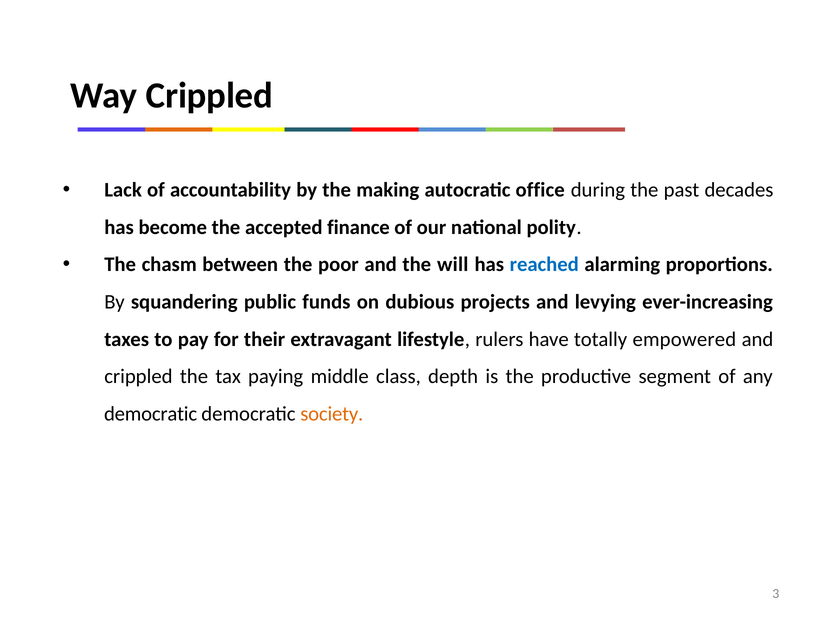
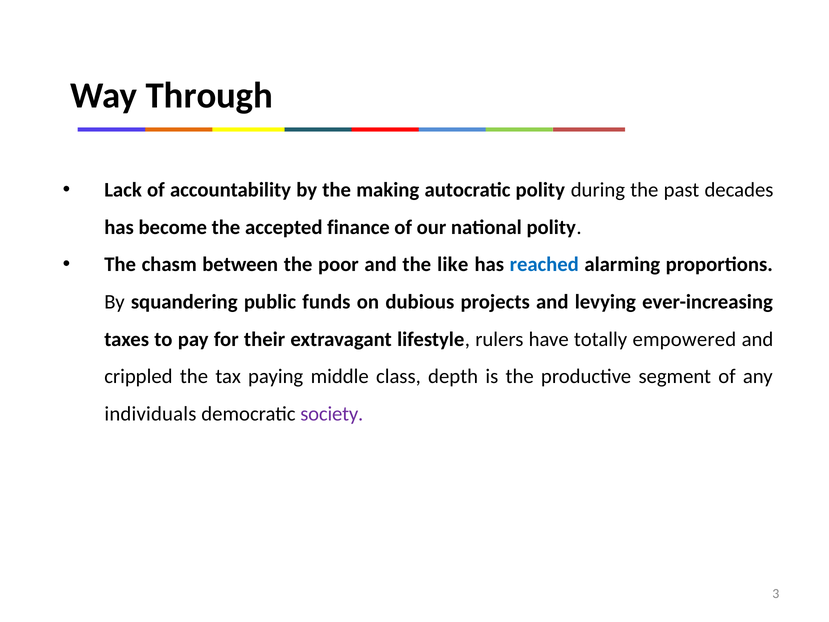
Way Crippled: Crippled -> Through
autocratic office: office -> polity
will: will -> like
democratic at (151, 414): democratic -> individuals
society colour: orange -> purple
